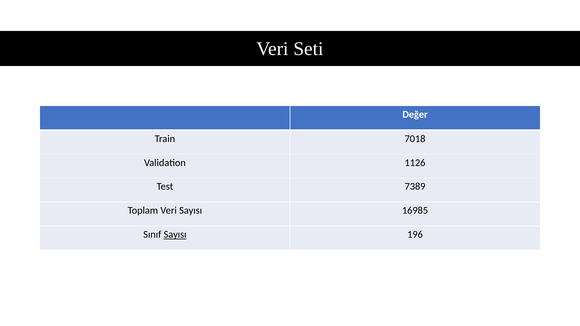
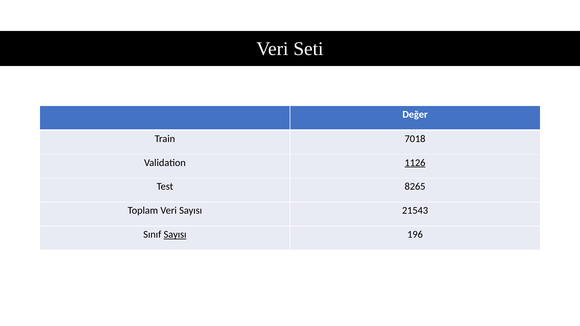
1126 underline: none -> present
7389: 7389 -> 8265
16985: 16985 -> 21543
